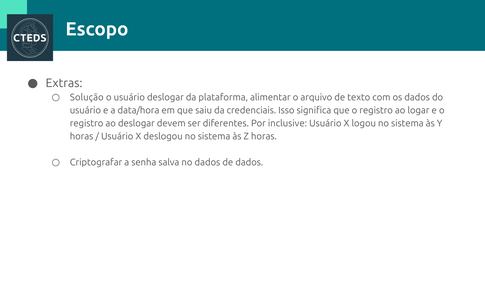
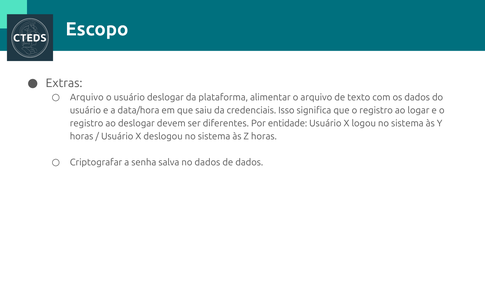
Solução at (87, 97): Solução -> Arquivo
inclusive: inclusive -> entidade
